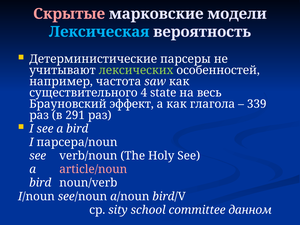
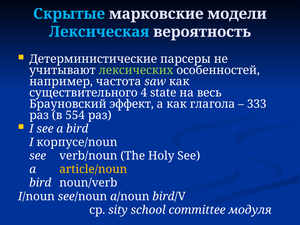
Скрытые colour: pink -> light blue
339: 339 -> 333
291: 291 -> 554
парсера/noun: парсера/noun -> корпусе/noun
article/noun colour: pink -> yellow
данном: данном -> модуля
